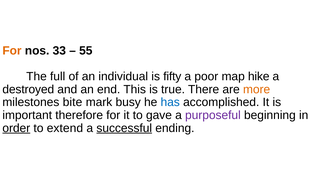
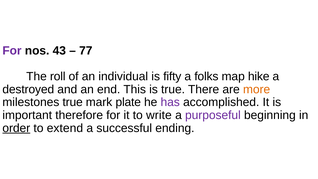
For at (12, 51) colour: orange -> purple
33: 33 -> 43
55: 55 -> 77
full: full -> roll
poor: poor -> folks
milestones bite: bite -> true
busy: busy -> plate
has colour: blue -> purple
gave: gave -> write
successful underline: present -> none
